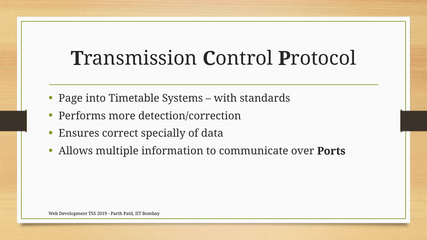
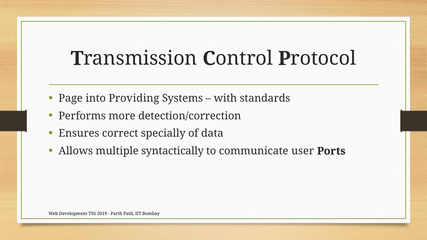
Timetable: Timetable -> Providing
information: information -> syntactically
over: over -> user
